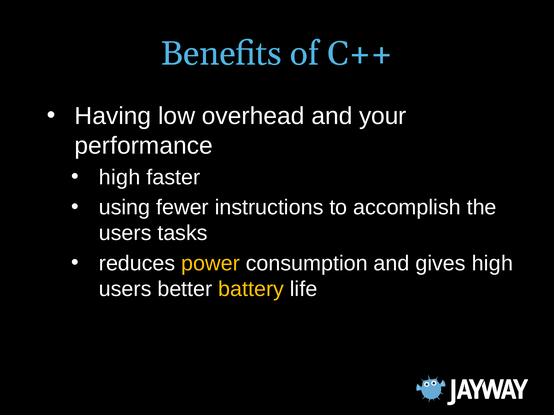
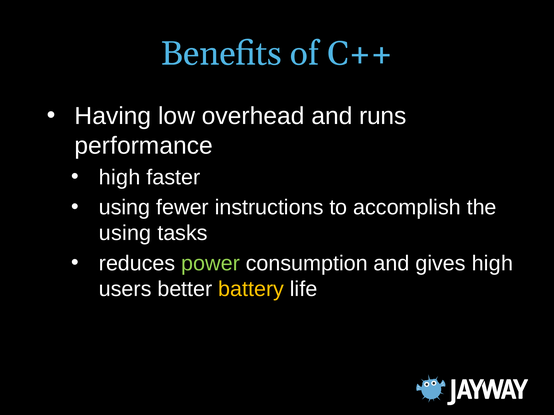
your: your -> runs
users at (125, 234): users -> using
power colour: yellow -> light green
